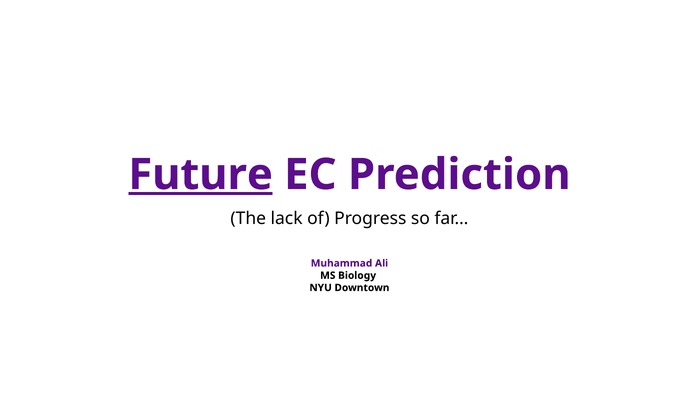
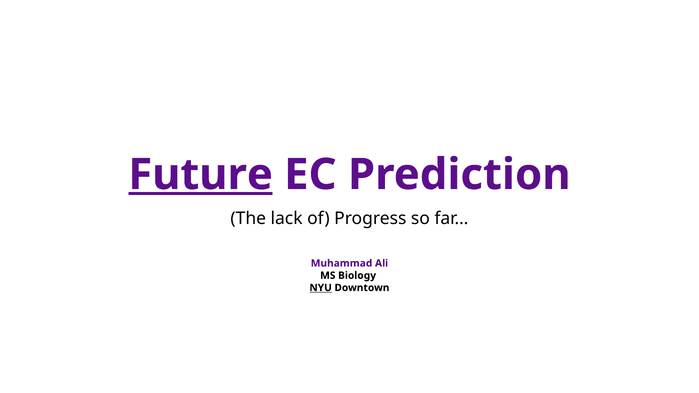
NYU underline: none -> present
